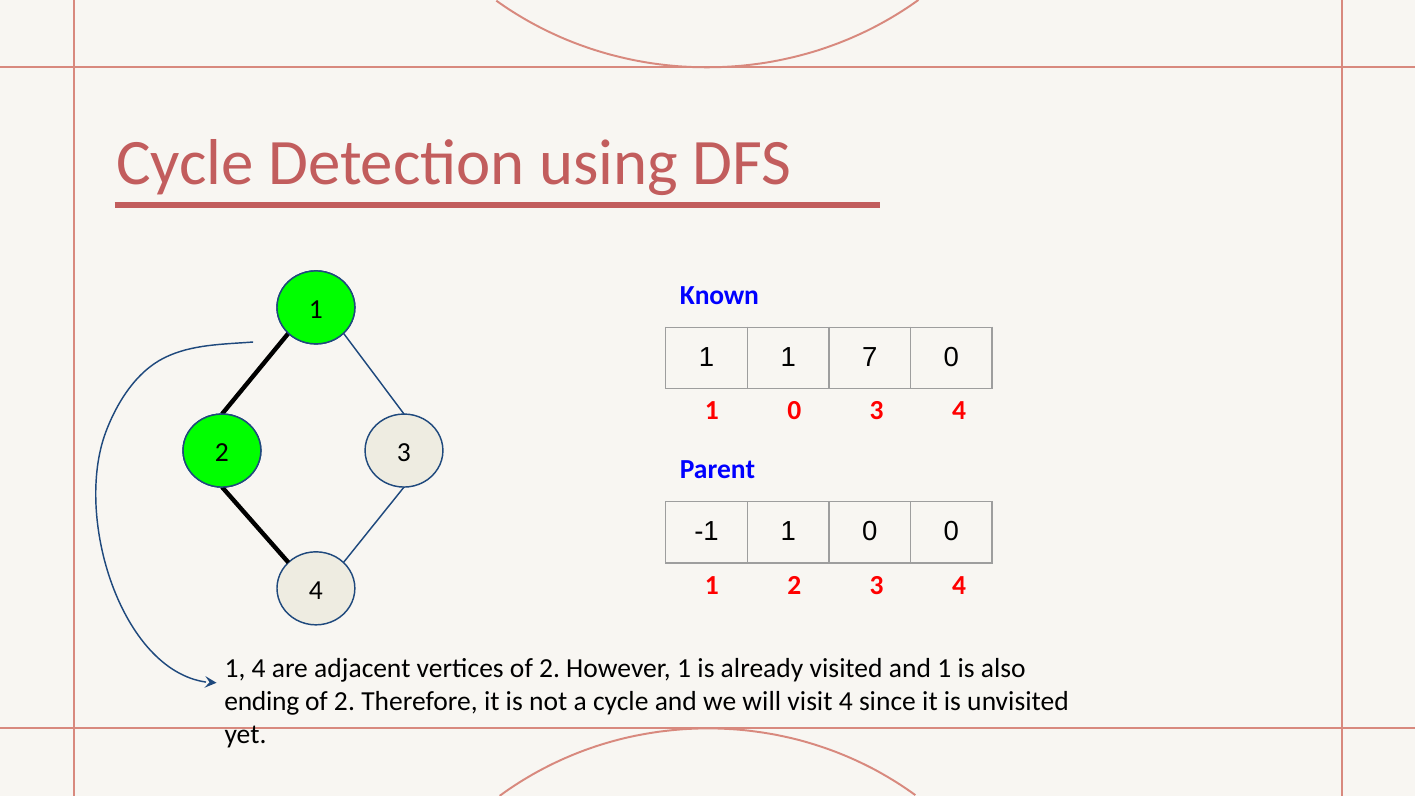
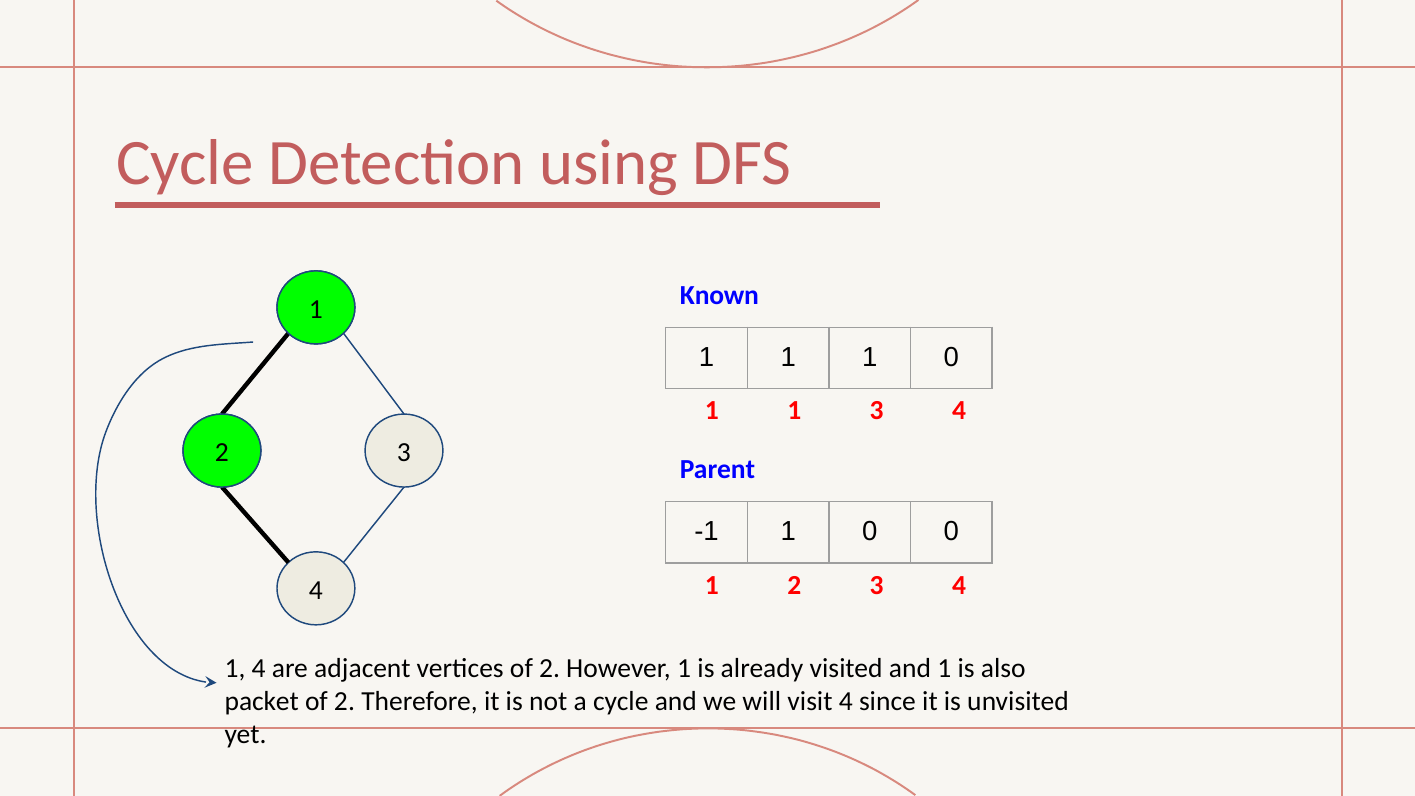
7 at (870, 357): 7 -> 1
0 at (794, 411): 0 -> 1
ending: ending -> packet
